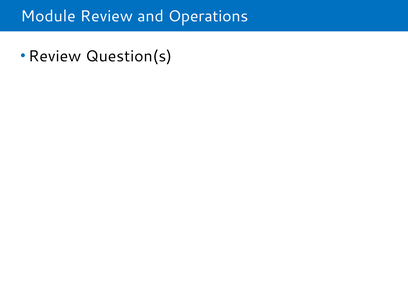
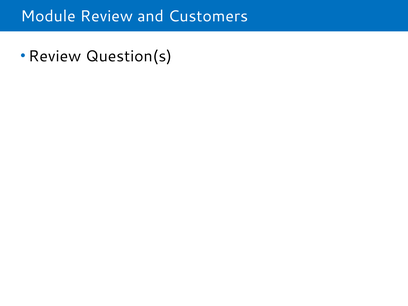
Operations: Operations -> Customers
